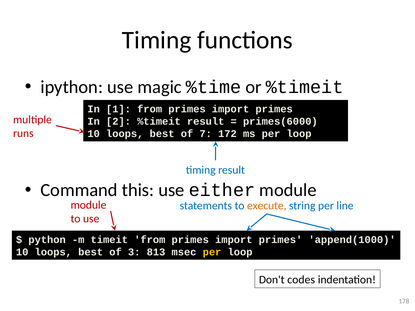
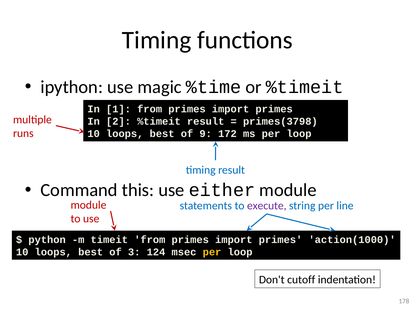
primes(6000: primes(6000 -> primes(3798
7: 7 -> 9
execute colour: orange -> purple
append(1000: append(1000 -> action(1000
813: 813 -> 124
codes: codes -> cutoff
